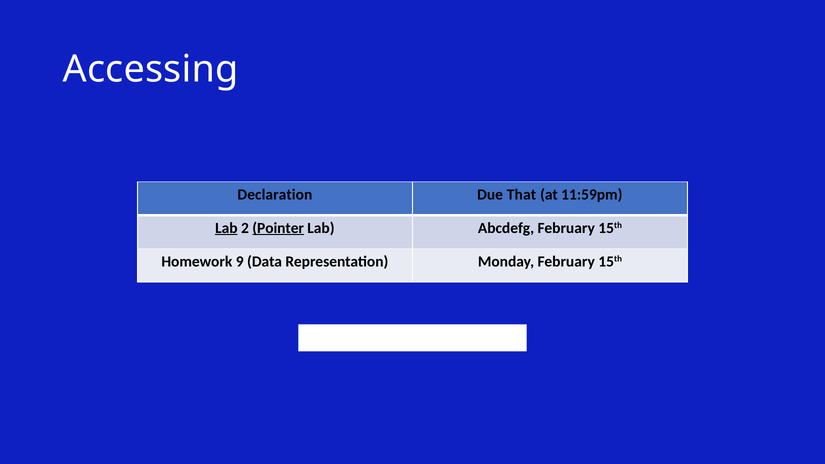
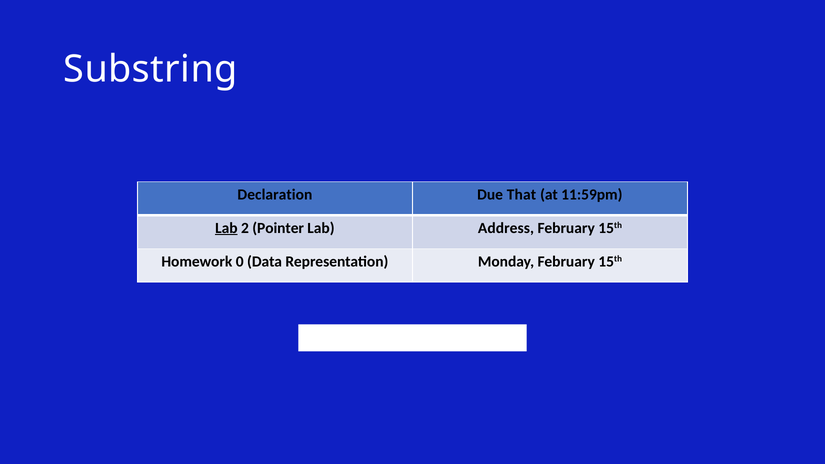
Accessing: Accessing -> Substring
Pointer underline: present -> none
Abcdefg: Abcdefg -> Address
9: 9 -> 0
